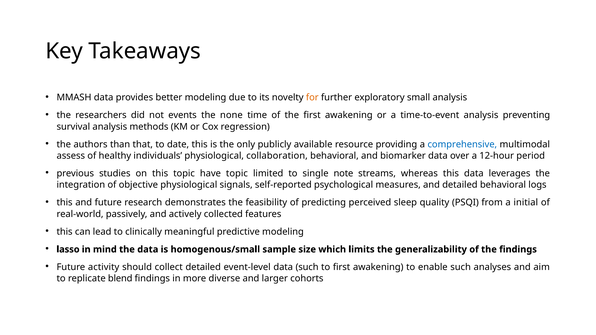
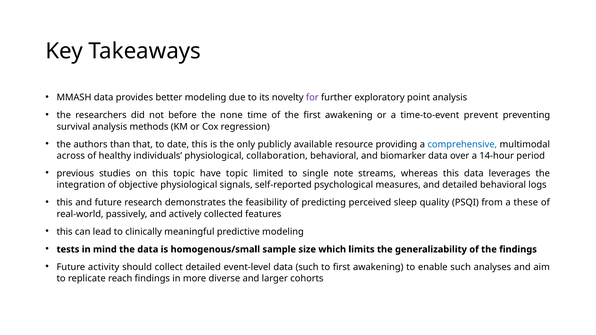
for colour: orange -> purple
small: small -> point
events: events -> before
time-to-event analysis: analysis -> prevent
assess: assess -> across
12-hour: 12-hour -> 14-hour
initial: initial -> these
lasso: lasso -> tests
blend: blend -> reach
